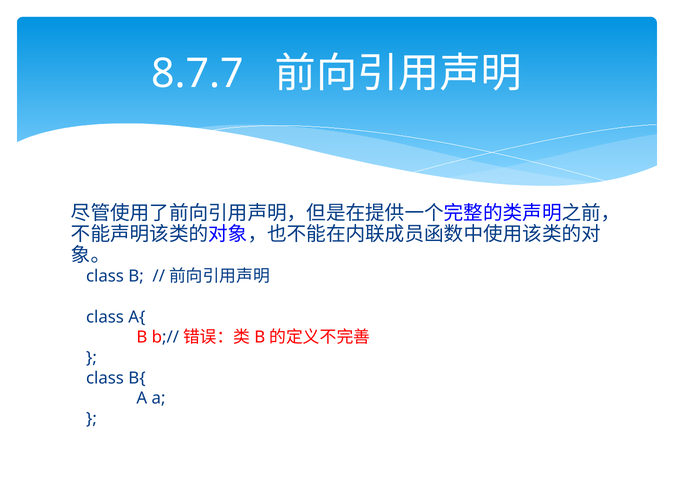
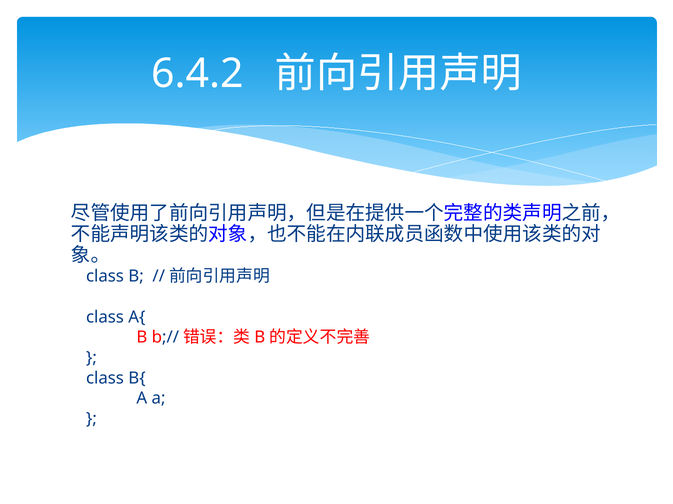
8.7.7: 8.7.7 -> 6.4.2
